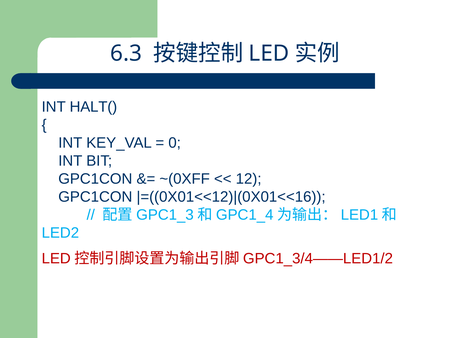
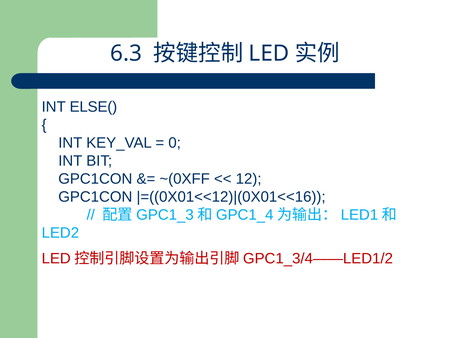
HALT(: HALT( -> ELSE(
